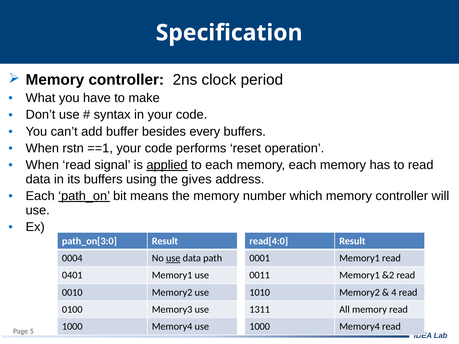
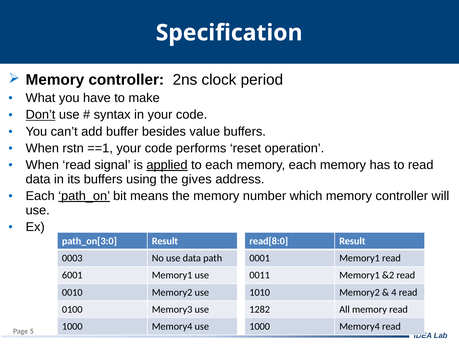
Don’t underline: none -> present
every: every -> value
read[4:0: read[4:0 -> read[8:0
0004: 0004 -> 0003
use at (173, 258) underline: present -> none
0401: 0401 -> 6001
1311: 1311 -> 1282
